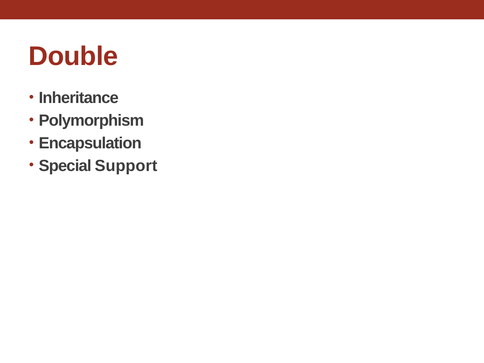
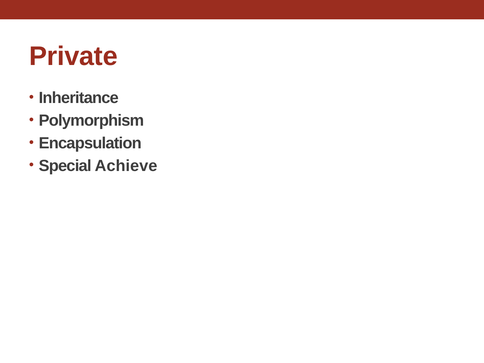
Double: Double -> Private
Support: Support -> Achieve
